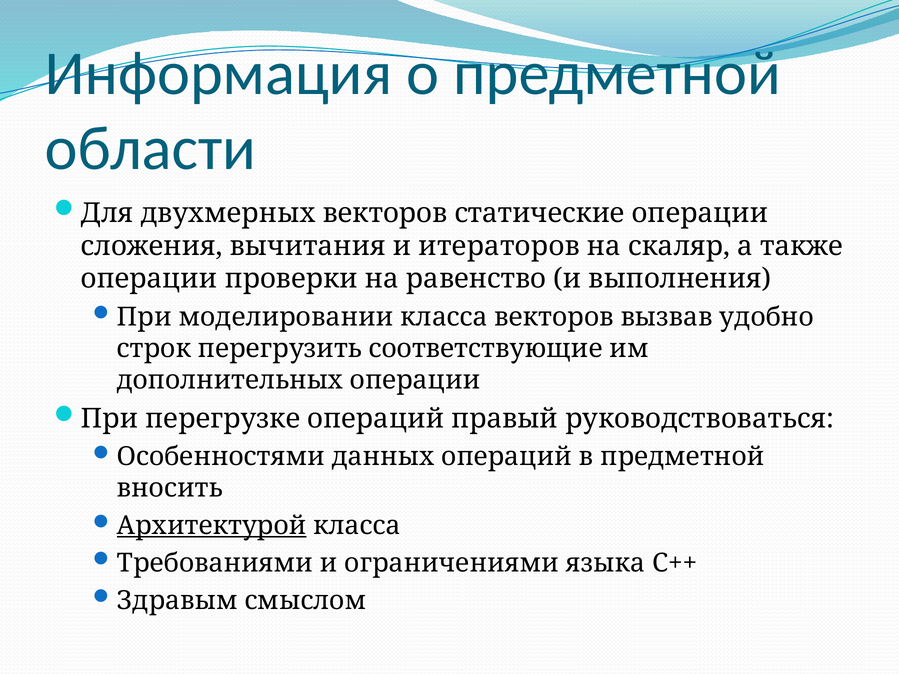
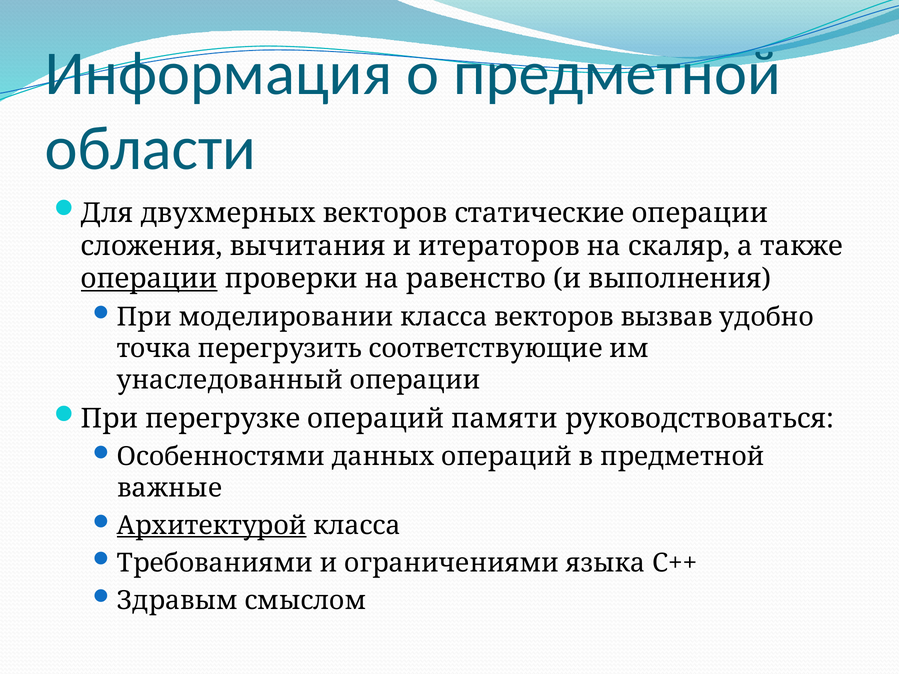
операции at (149, 279) underline: none -> present
строк: строк -> точка
дополнительных: дополнительных -> унаследованный
правый: правый -> памяти
вносить: вносить -> важные
